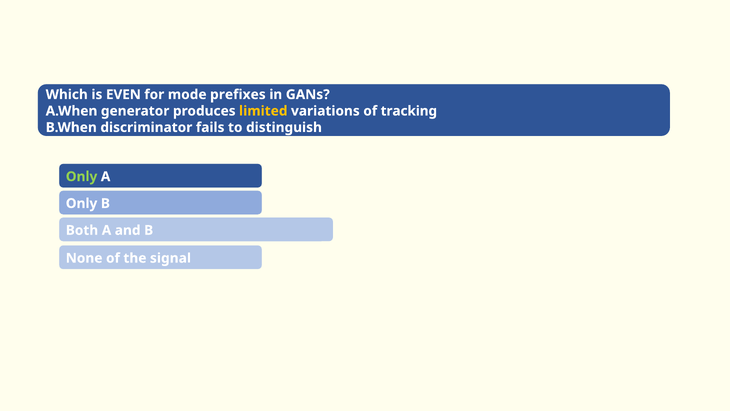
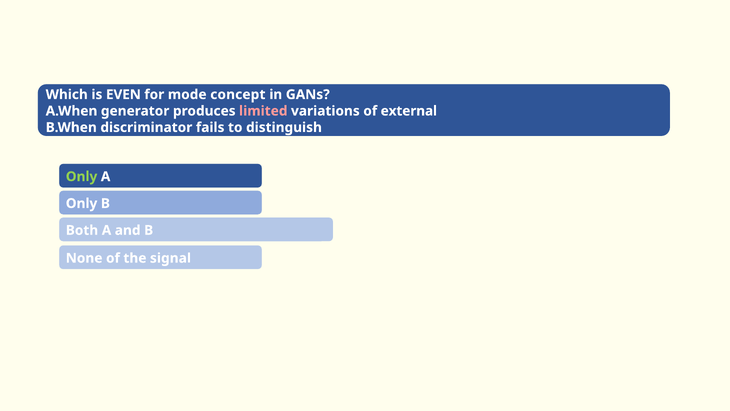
prefixes: prefixes -> concept
limited colour: yellow -> pink
tracking: tracking -> external
